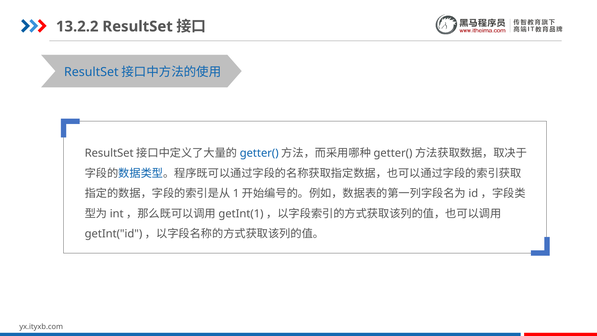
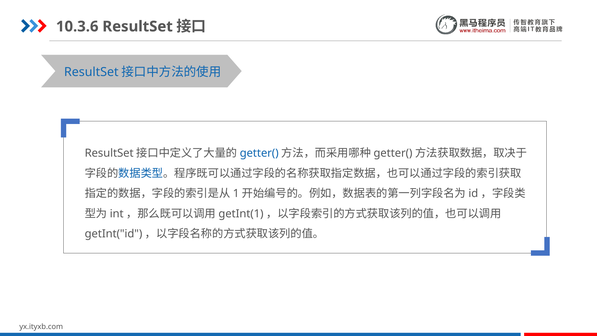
13.2.2: 13.2.2 -> 10.3.6
